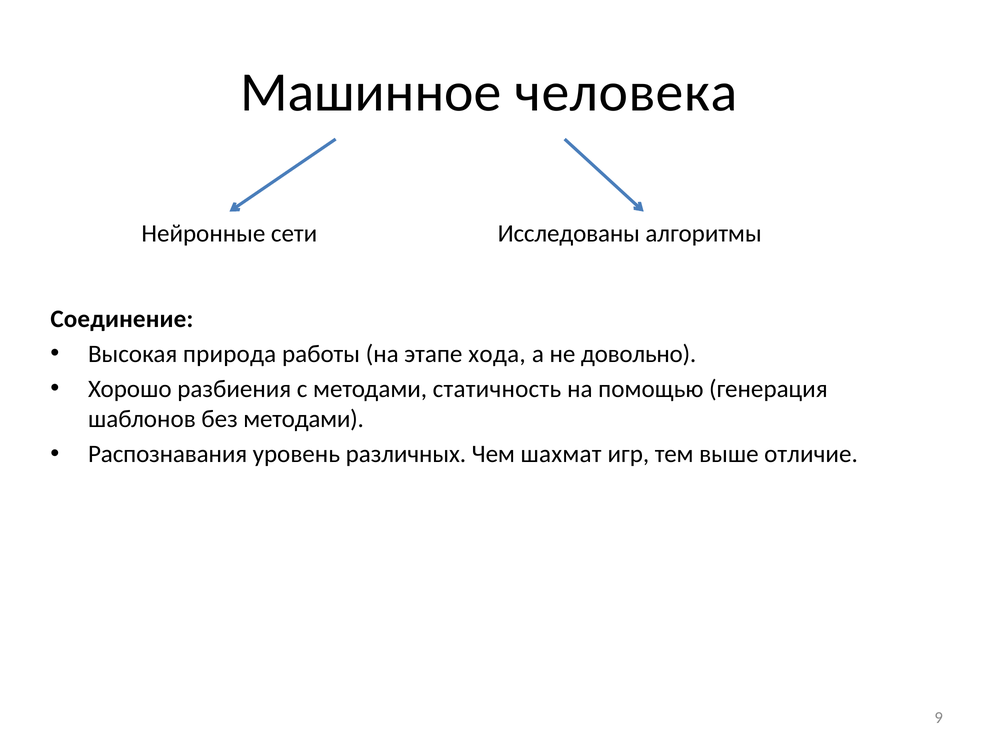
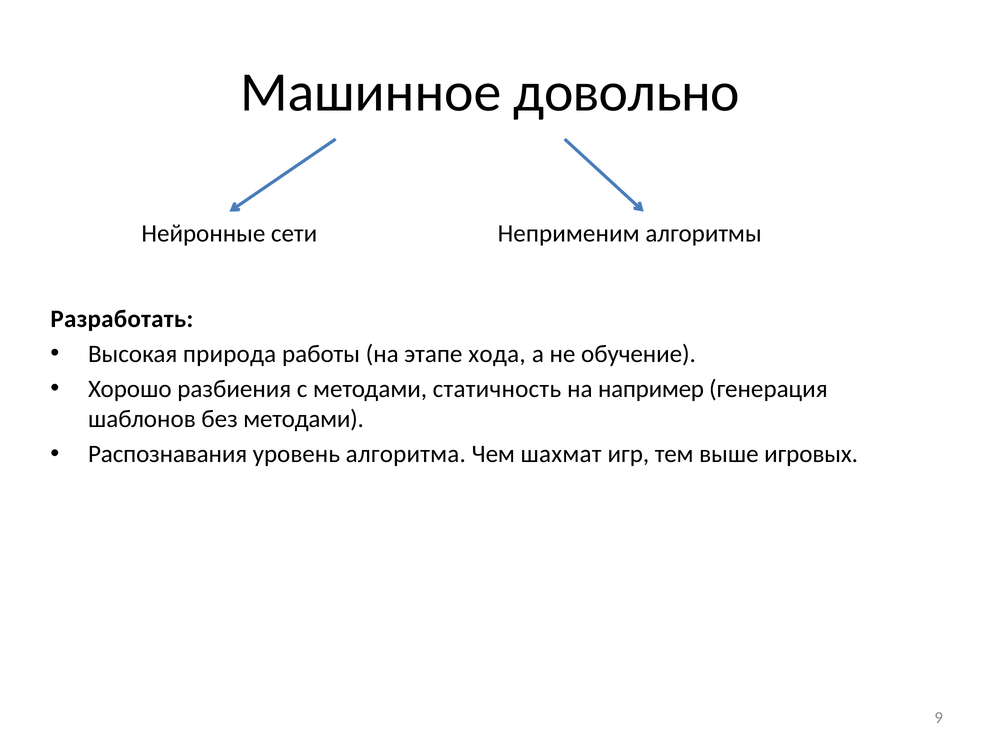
человека: человека -> довольно
Исследованы: Исследованы -> Неприменим
Соединение: Соединение -> Разработать
довольно: довольно -> обучение
помощью: помощью -> например
различных: различных -> алгоритма
отличие: отличие -> игровых
